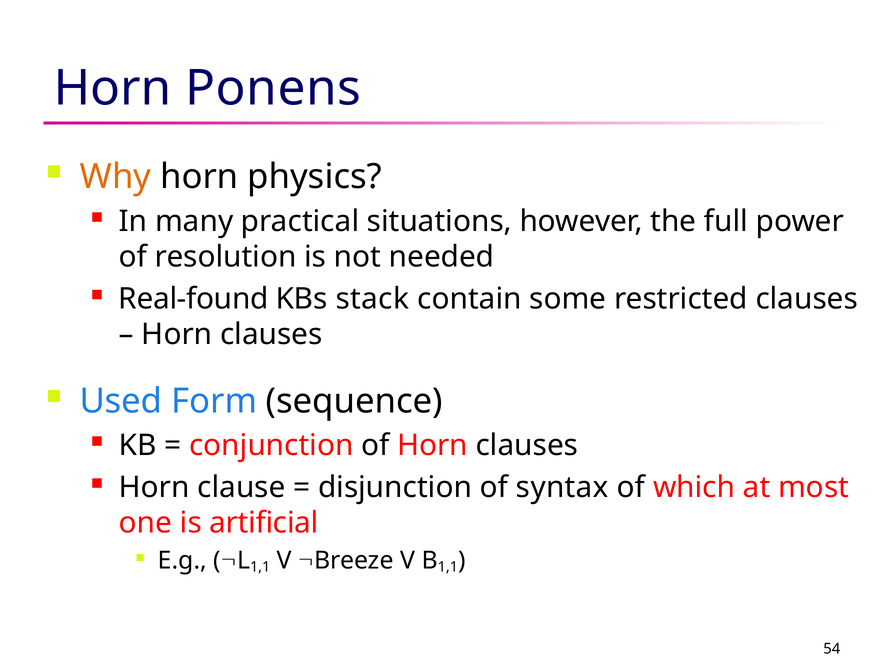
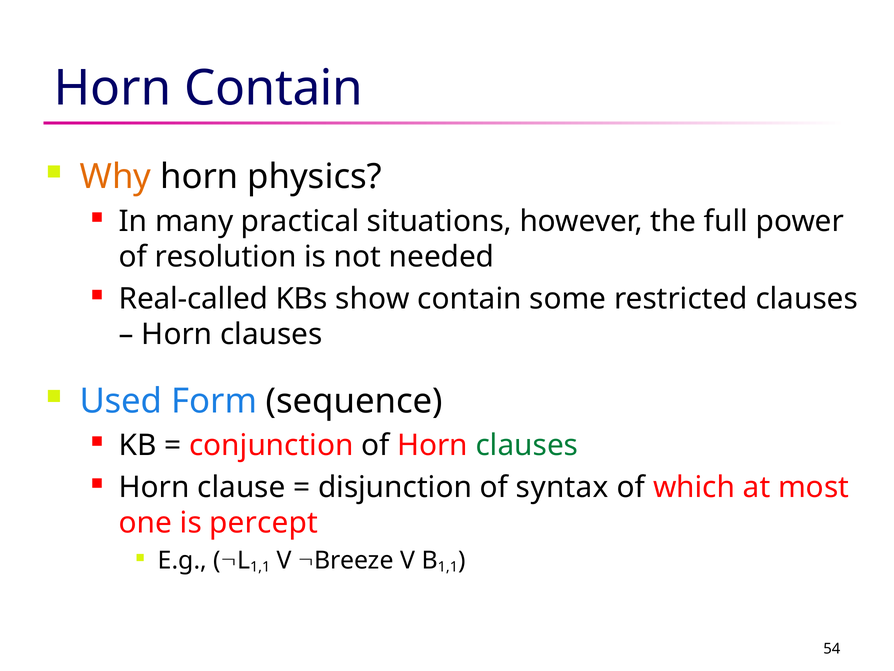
Horn Ponens: Ponens -> Contain
Real-found: Real-found -> Real-called
stack: stack -> show
clauses at (527, 445) colour: black -> green
artificial: artificial -> percept
